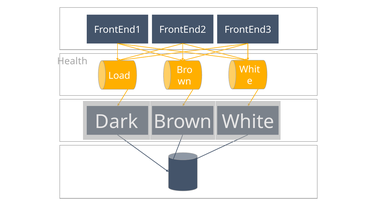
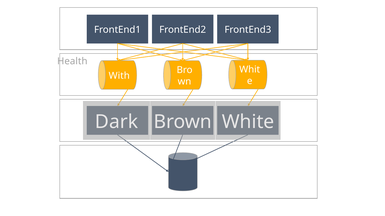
Load: Load -> With
